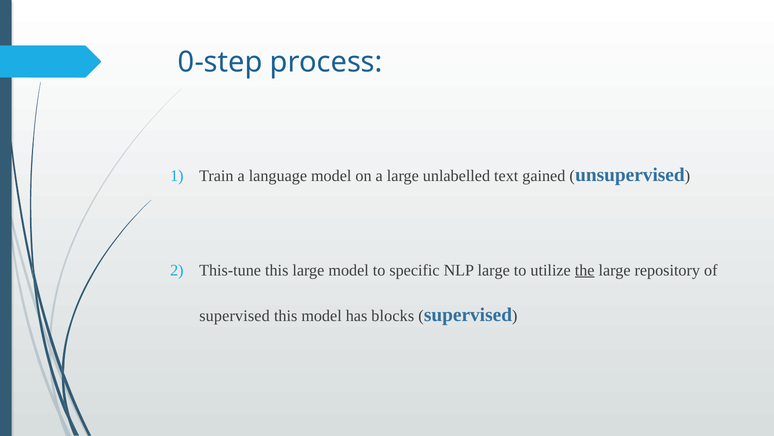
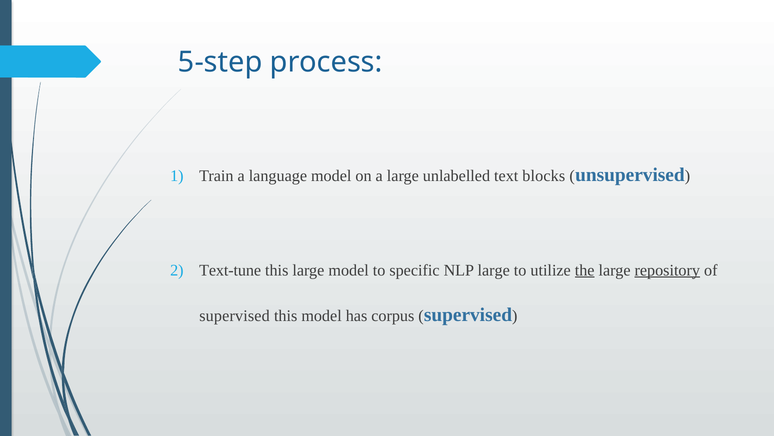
0-step: 0-step -> 5-step
gained: gained -> blocks
This-tune: This-tune -> Text-tune
repository underline: none -> present
blocks: blocks -> corpus
